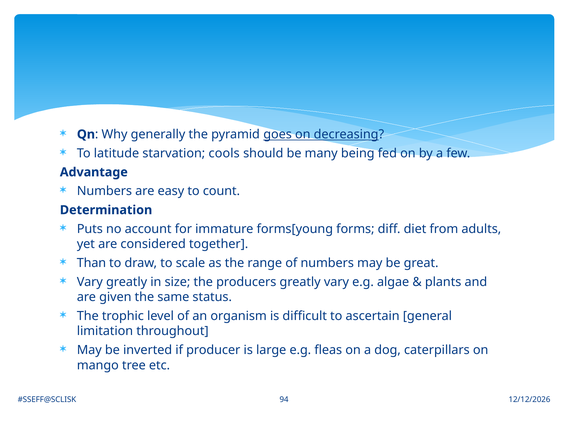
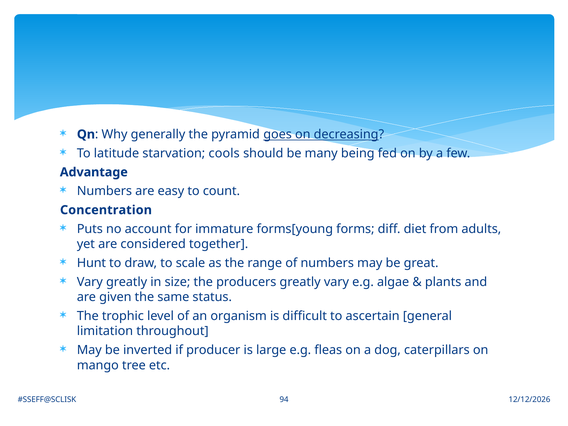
Determination: Determination -> Concentration
Than: Than -> Hunt
